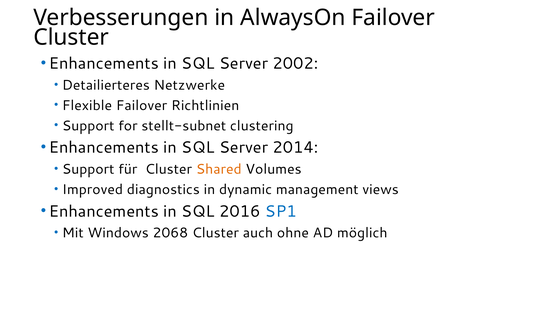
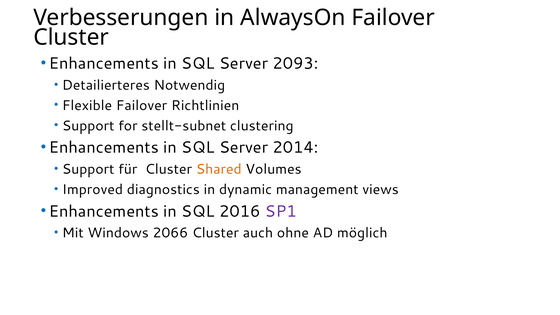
2002: 2002 -> 2093
Netzwerke: Netzwerke -> Notwendig
SP1 colour: blue -> purple
2068: 2068 -> 2066
